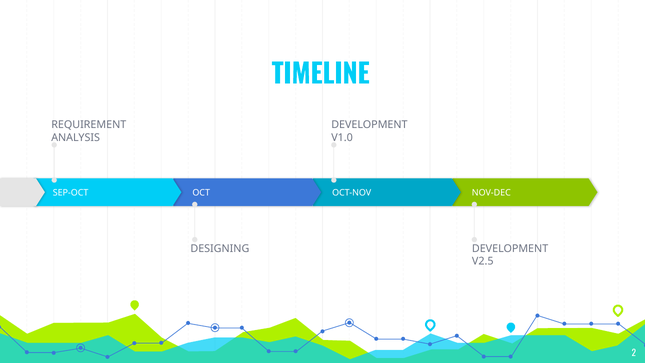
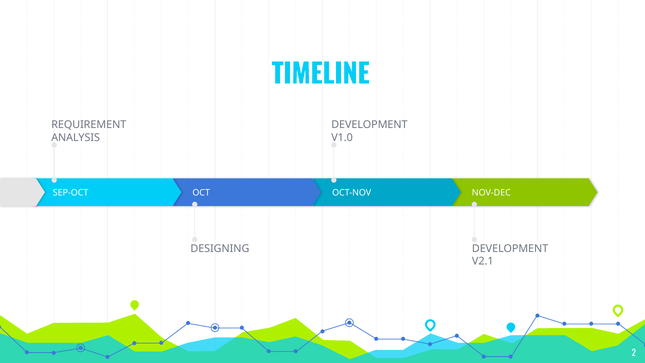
V2.5: V2.5 -> V2.1
